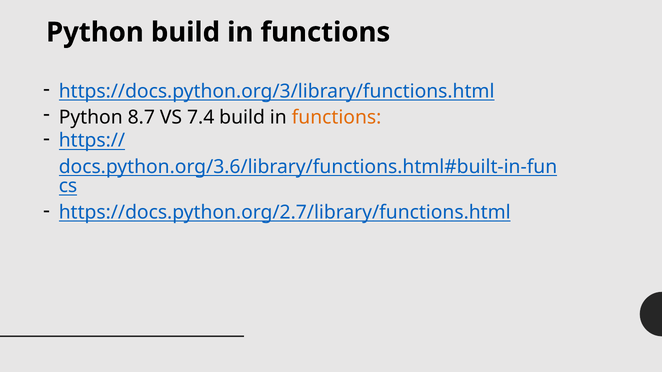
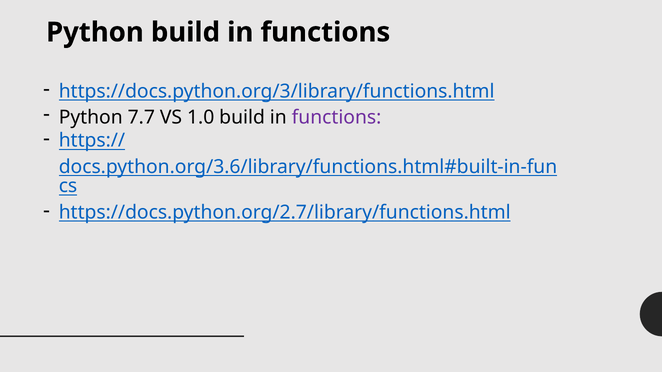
8.7: 8.7 -> 7.7
7.4: 7.4 -> 1.0
functions at (337, 117) colour: orange -> purple
